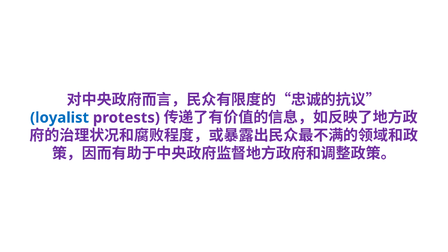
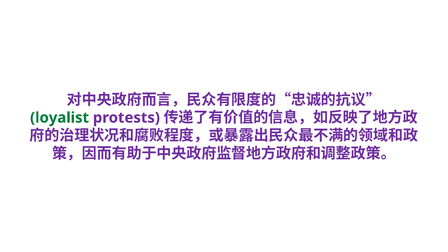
loyalist colour: blue -> green
